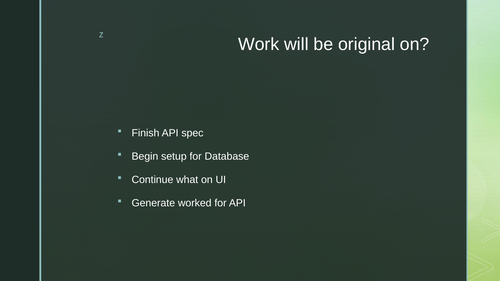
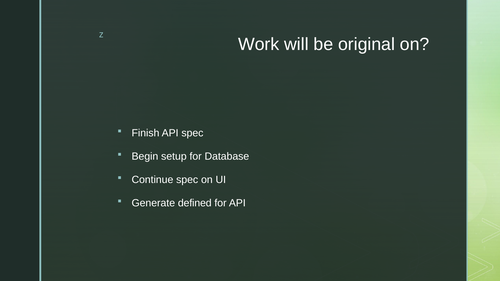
Continue what: what -> spec
worked: worked -> defined
